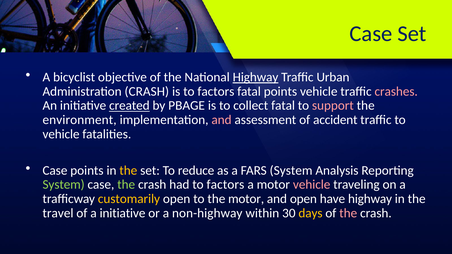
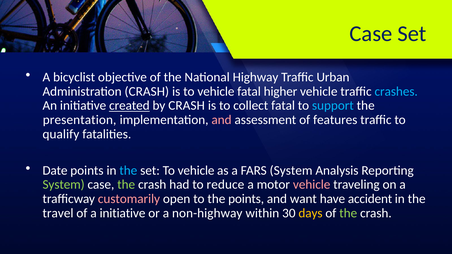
Highway at (256, 77) underline: present -> none
is to factors: factors -> vehicle
fatal points: points -> higher
crashes colour: pink -> light blue
by PBAGE: PBAGE -> CRASH
support colour: pink -> light blue
environment: environment -> presentation
accident: accident -> features
vehicle at (61, 134): vehicle -> qualify
Case at (55, 171): Case -> Date
the at (128, 171) colour: yellow -> light blue
set To reduce: reduce -> vehicle
had to factors: factors -> reduce
customarily colour: yellow -> pink
the motor: motor -> points
and open: open -> want
have highway: highway -> accident
the at (348, 213) colour: pink -> light green
